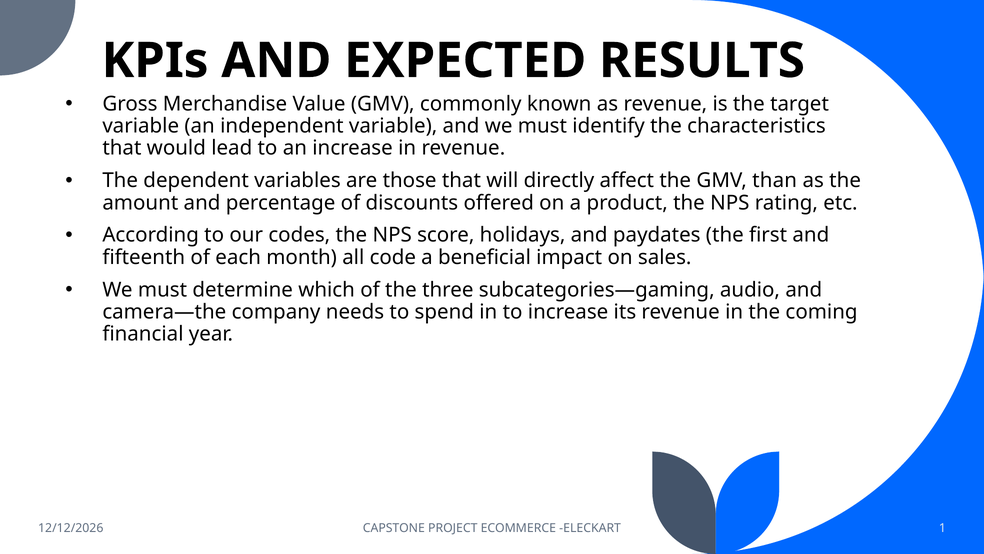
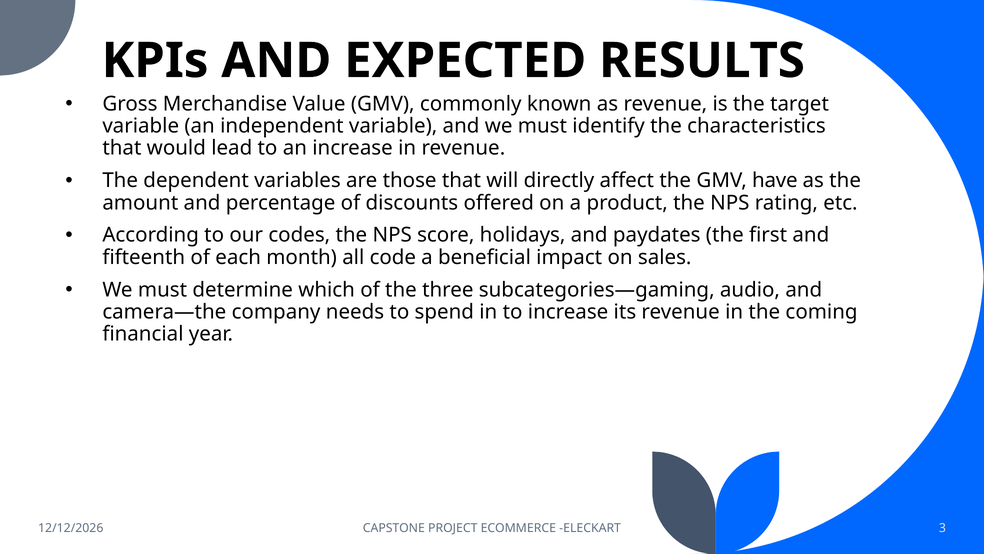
than: than -> have
1: 1 -> 3
